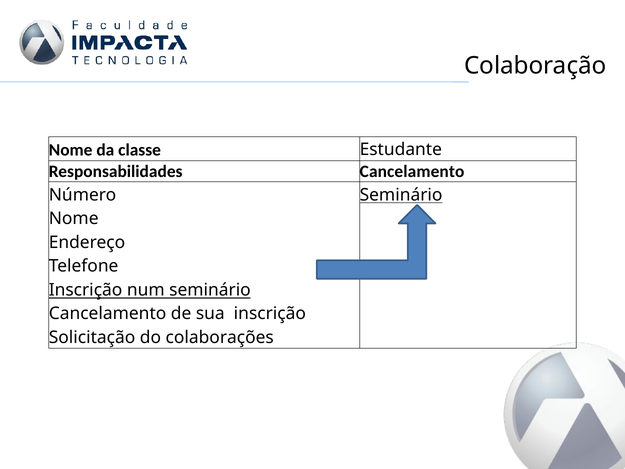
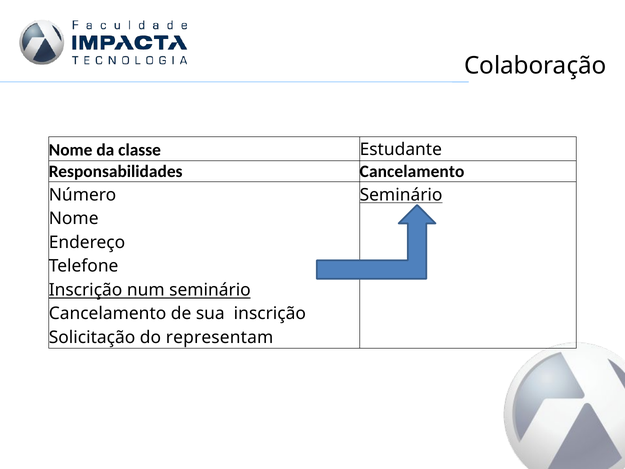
colaborações: colaborações -> representam
